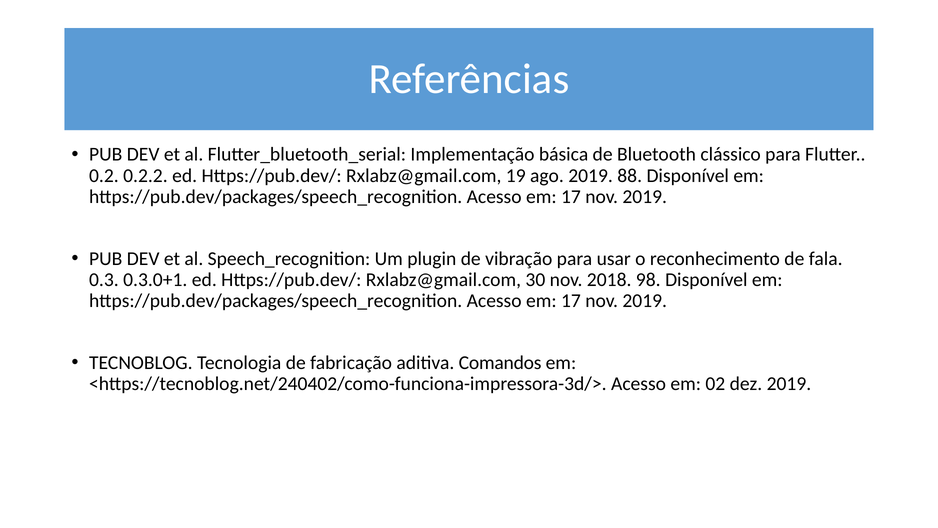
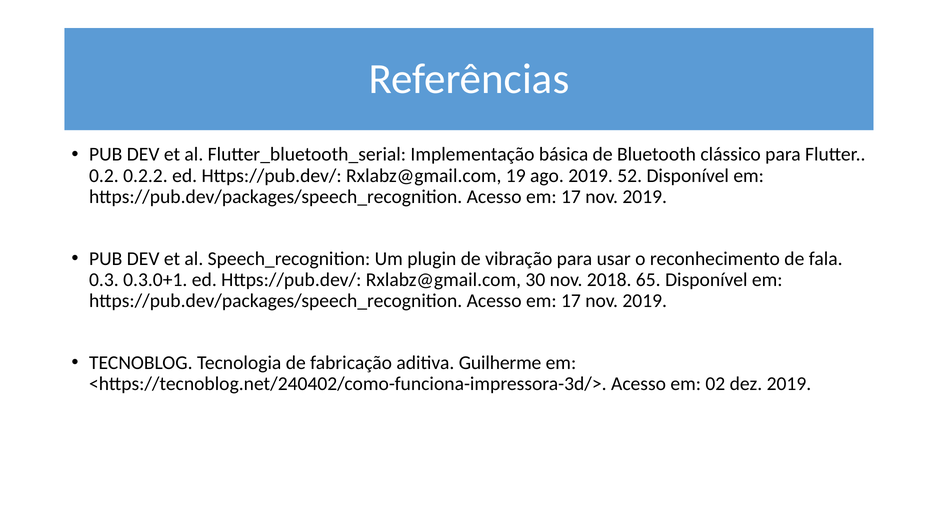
88: 88 -> 52
98: 98 -> 65
Comandos: Comandos -> Guilherme
